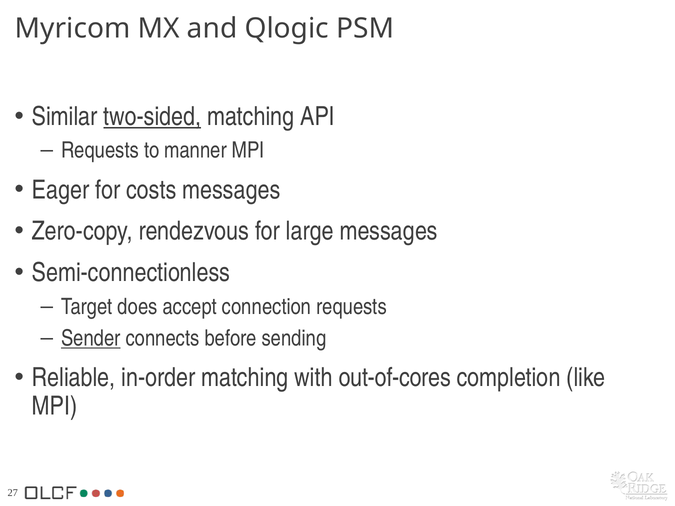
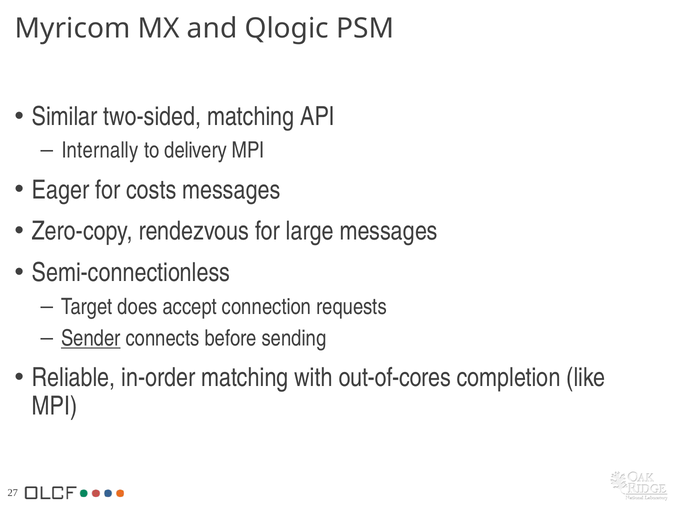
two-sided underline: present -> none
Requests at (100, 151): Requests -> Internally
manner: manner -> delivery
